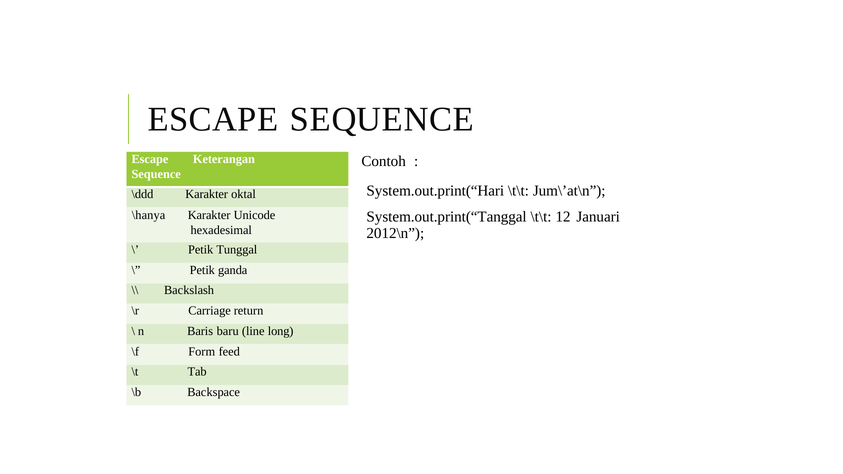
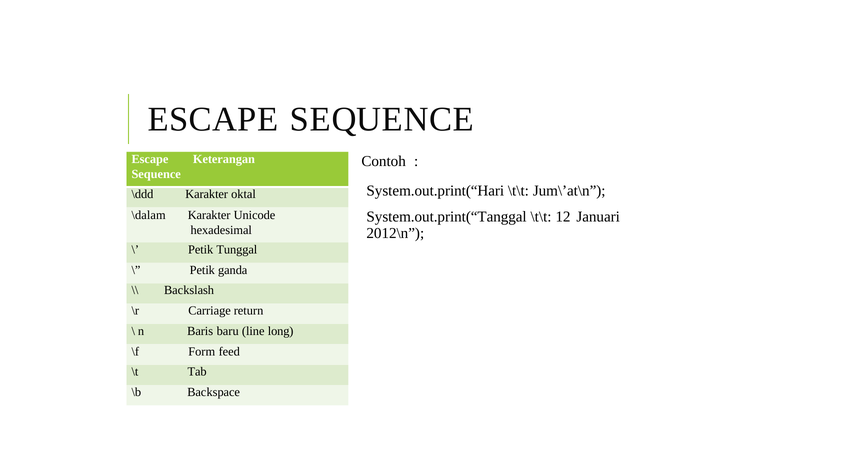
\hanya: \hanya -> \dalam
